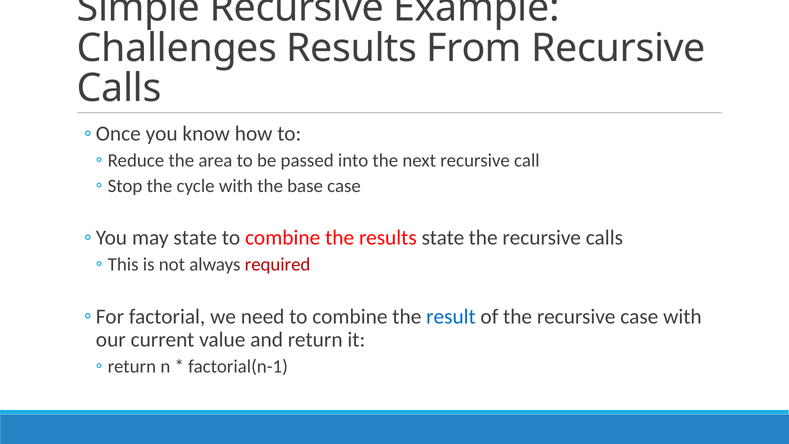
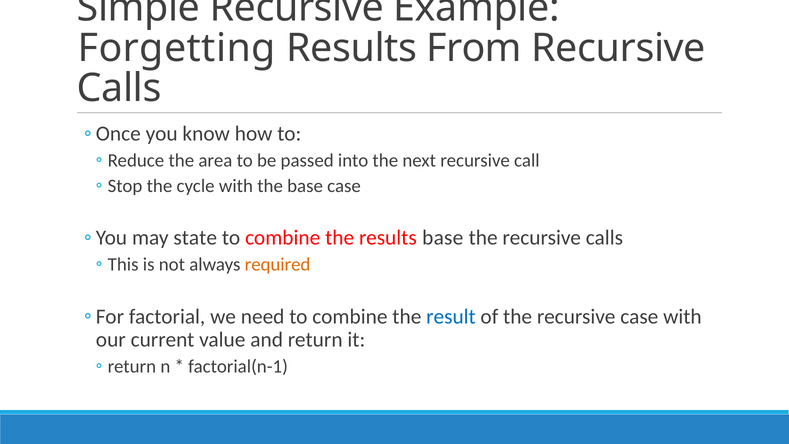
Challenges: Challenges -> Forgetting
results state: state -> base
required colour: red -> orange
